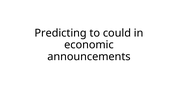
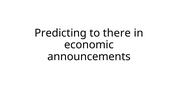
could: could -> there
